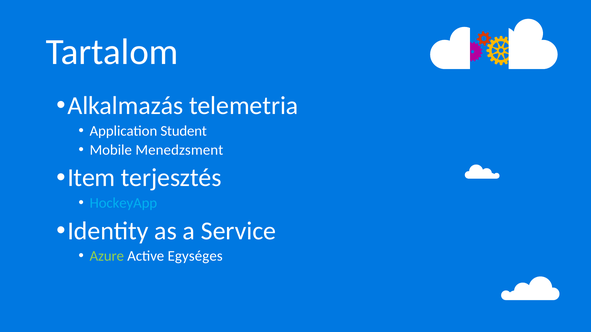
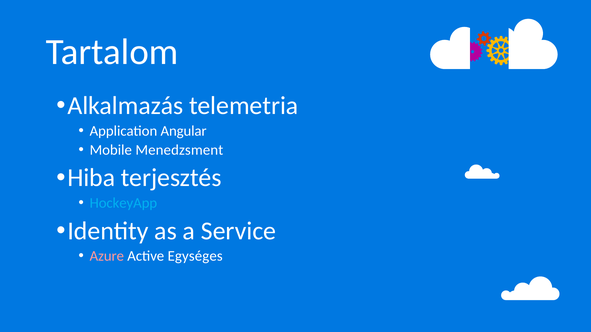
Student: Student -> Angular
Item: Item -> Hiba
Azure colour: light green -> pink
